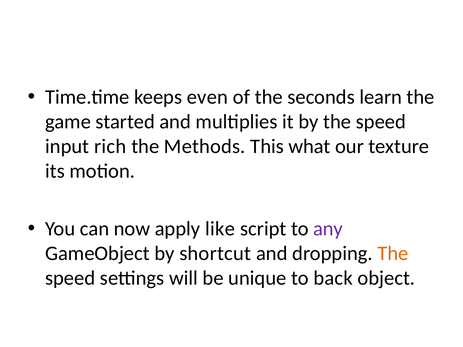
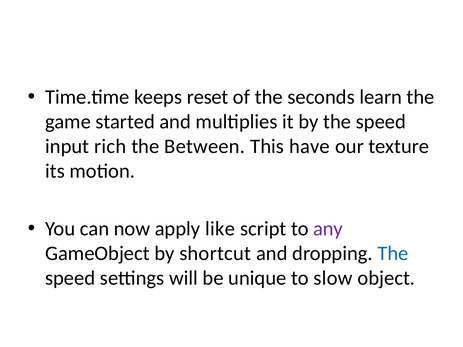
even: even -> reset
Methods: Methods -> Between
what: what -> have
The at (393, 254) colour: orange -> blue
back: back -> slow
